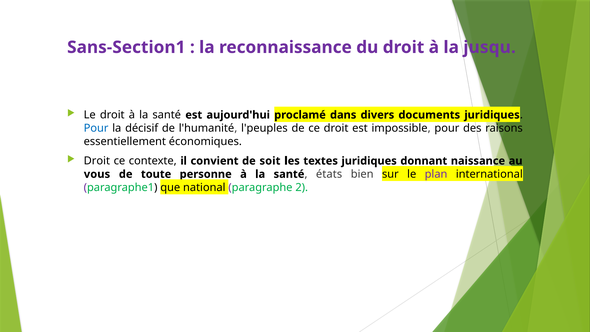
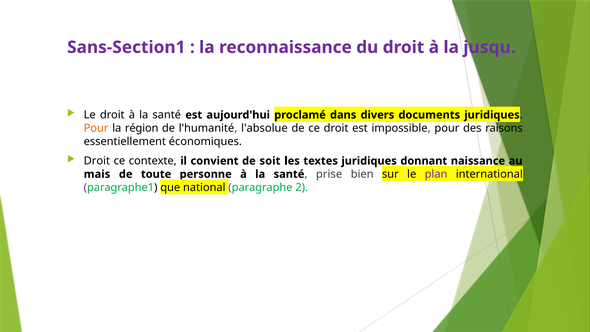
Pour at (96, 128) colour: blue -> orange
décisif: décisif -> région
l'peuples: l'peuples -> l'absolue
vous: vous -> mais
états: états -> prise
